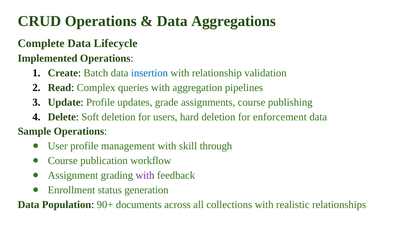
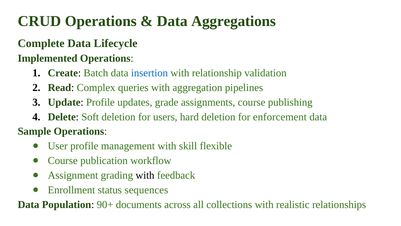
through: through -> flexible
with at (145, 175) colour: purple -> black
generation: generation -> sequences
